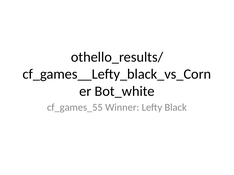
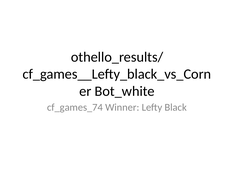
cf_games_55: cf_games_55 -> cf_games_74
